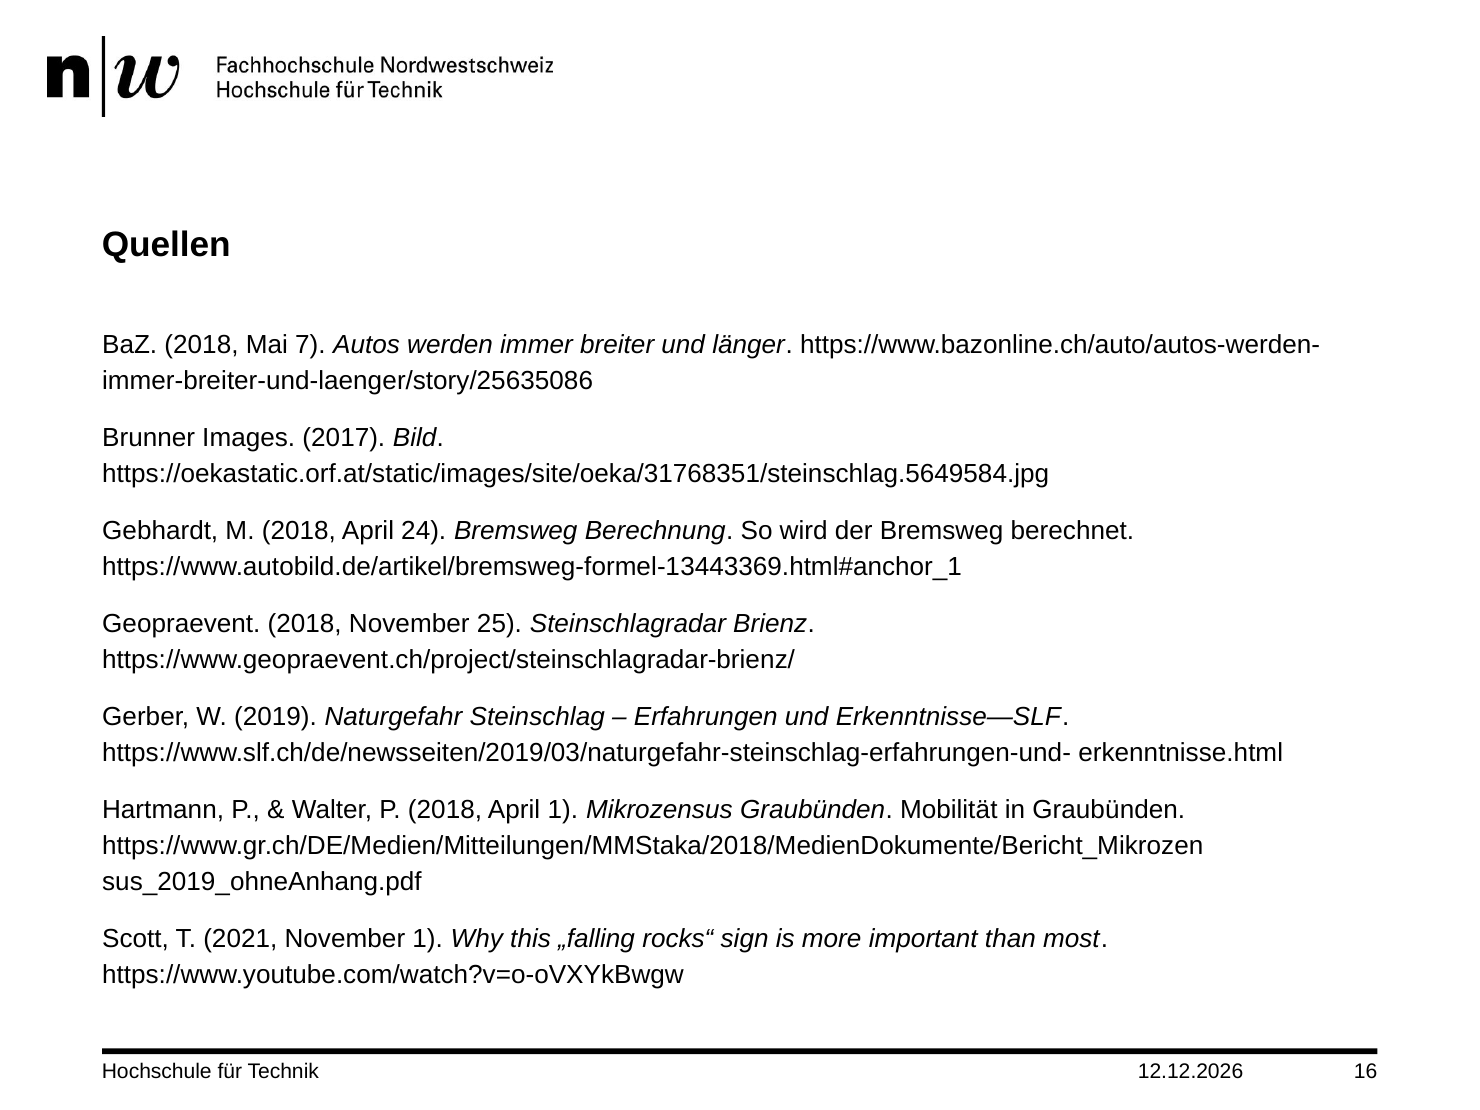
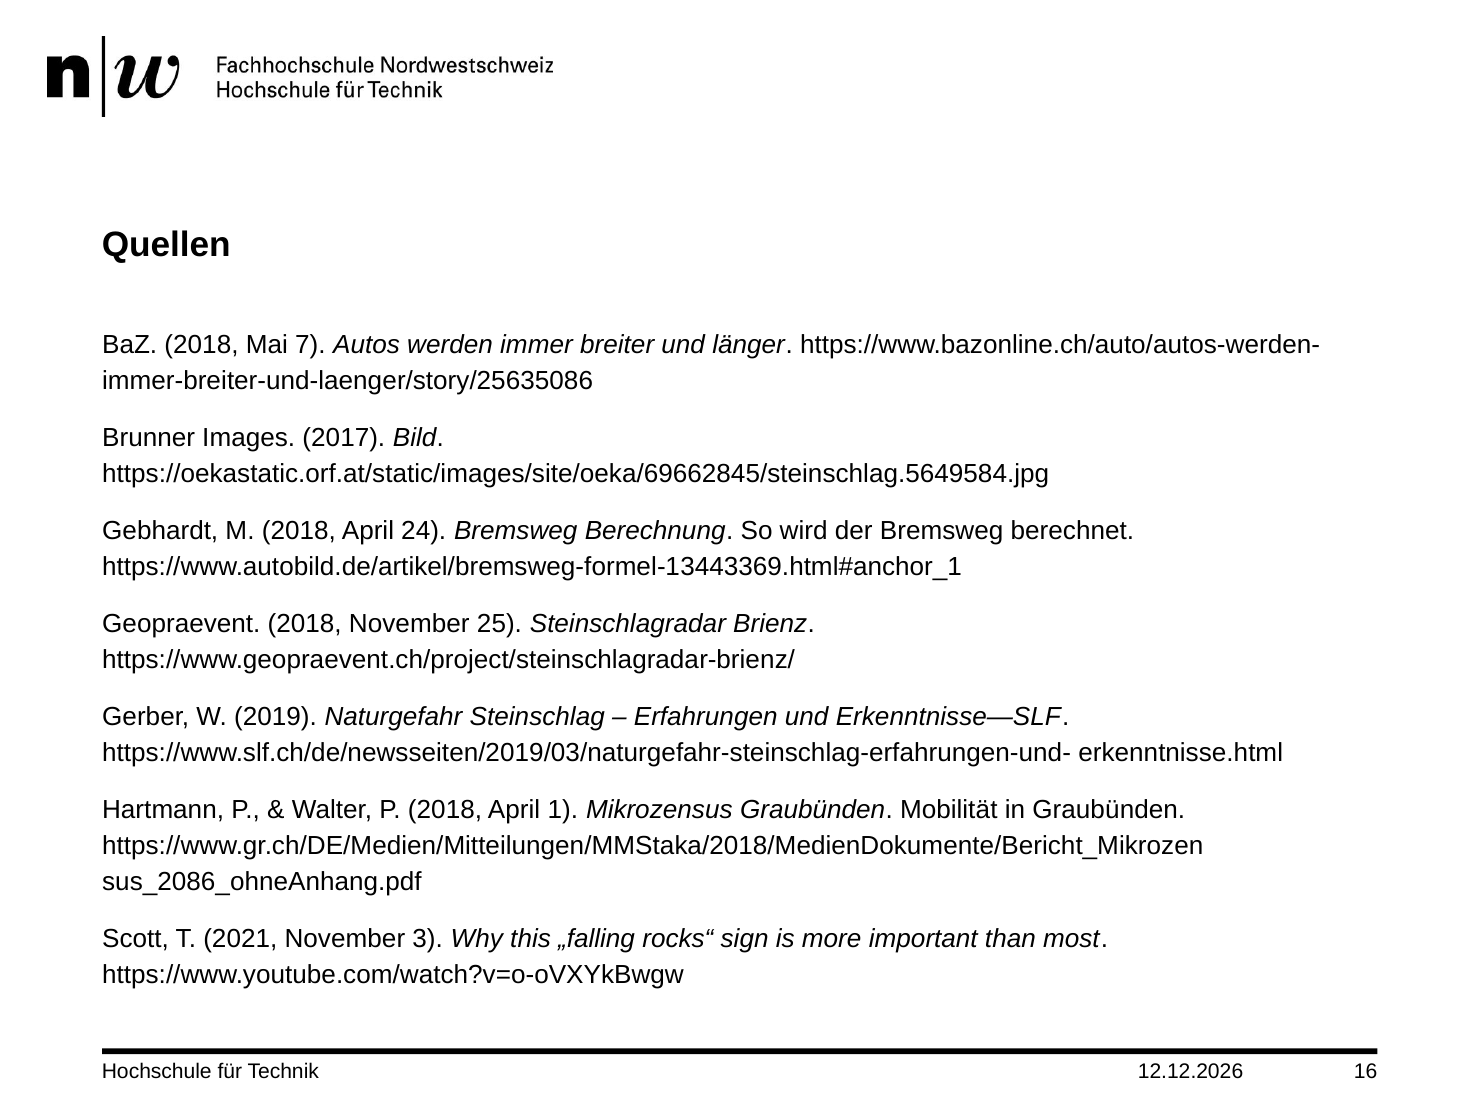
https://oekastatic.orf.at/static/images/site/oeka/31768351/steinschlag.5649584.jpg: https://oekastatic.orf.at/static/images/site/oeka/31768351/steinschlag.5649584.jpg -> https://oekastatic.orf.at/static/images/site/oeka/69662845/steinschlag.5649584.jpg
sus_2019_ohneAnhang.pdf: sus_2019_ohneAnhang.pdf -> sus_2086_ohneAnhang.pdf
November 1: 1 -> 3
